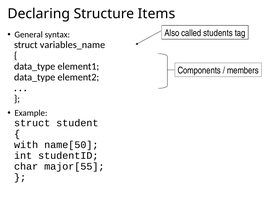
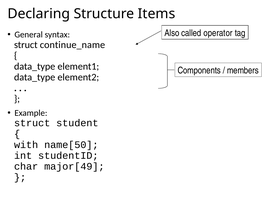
students: students -> operator
variables_name: variables_name -> continue_name
major[55: major[55 -> major[49
